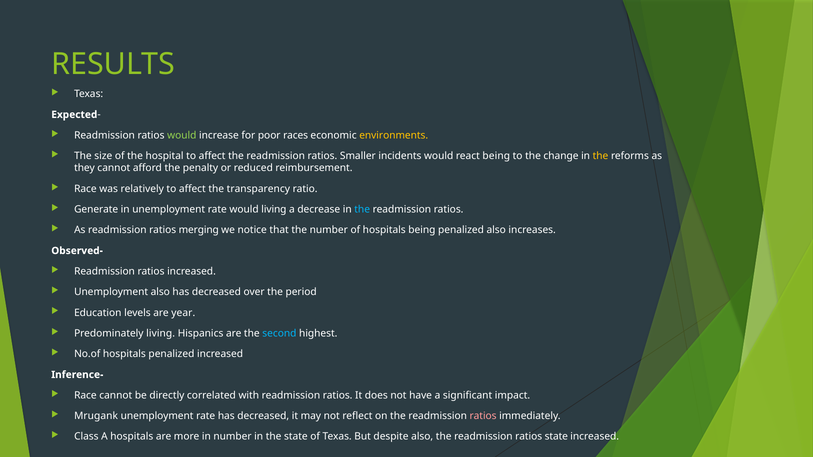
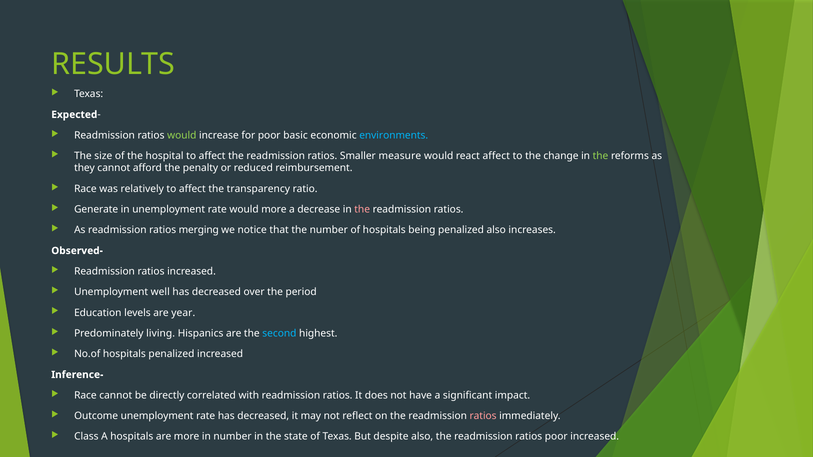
races: races -> basic
environments colour: yellow -> light blue
incidents: incidents -> measure
react being: being -> affect
the at (600, 156) colour: yellow -> light green
would living: living -> more
the at (362, 210) colour: light blue -> pink
Unemployment also: also -> well
Mrugank: Mrugank -> Outcome
ratios state: state -> poor
